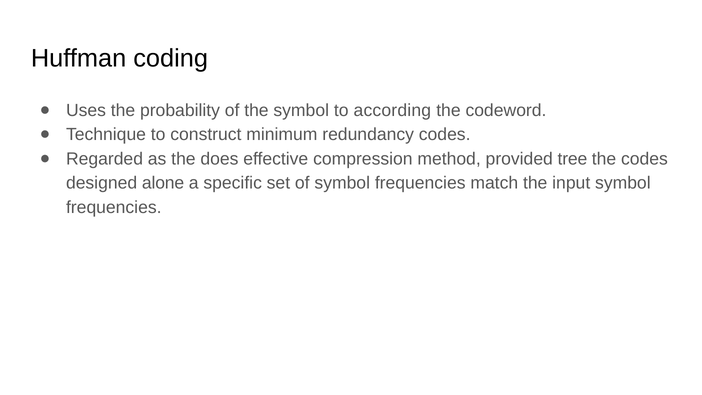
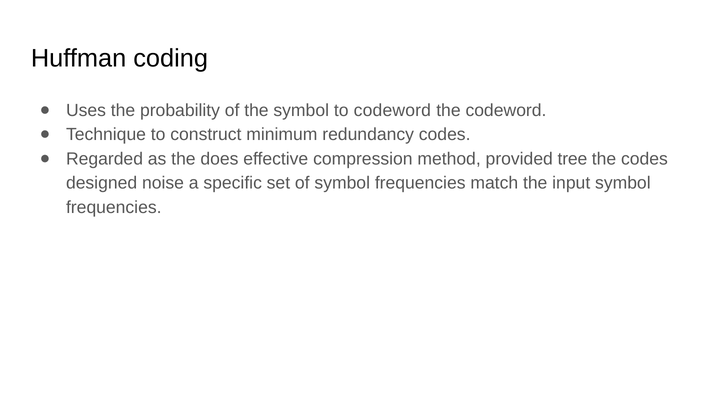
to according: according -> codeword
alone: alone -> noise
